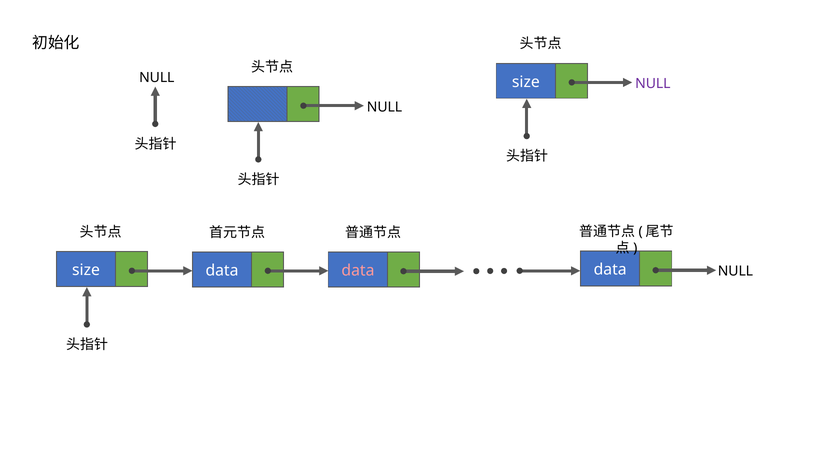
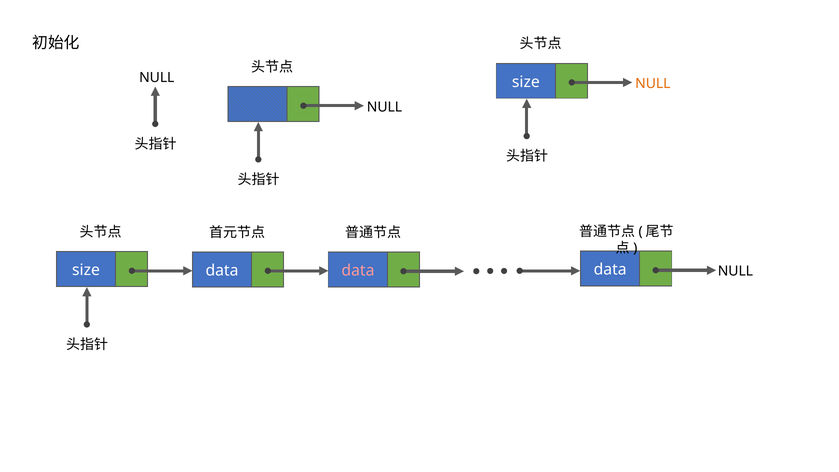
NULL at (653, 84) colour: purple -> orange
